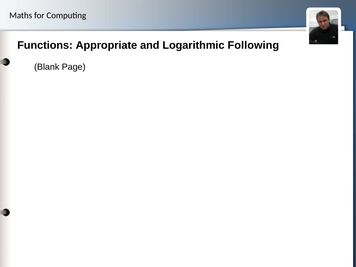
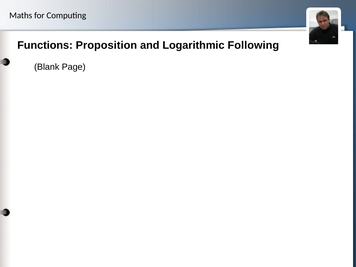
Appropriate: Appropriate -> Proposition
